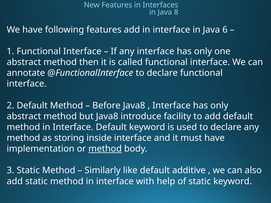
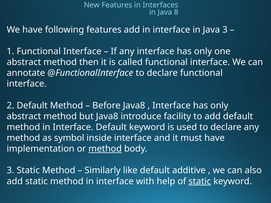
Java 6: 6 -> 3
storing: storing -> symbol
static at (200, 181) underline: none -> present
